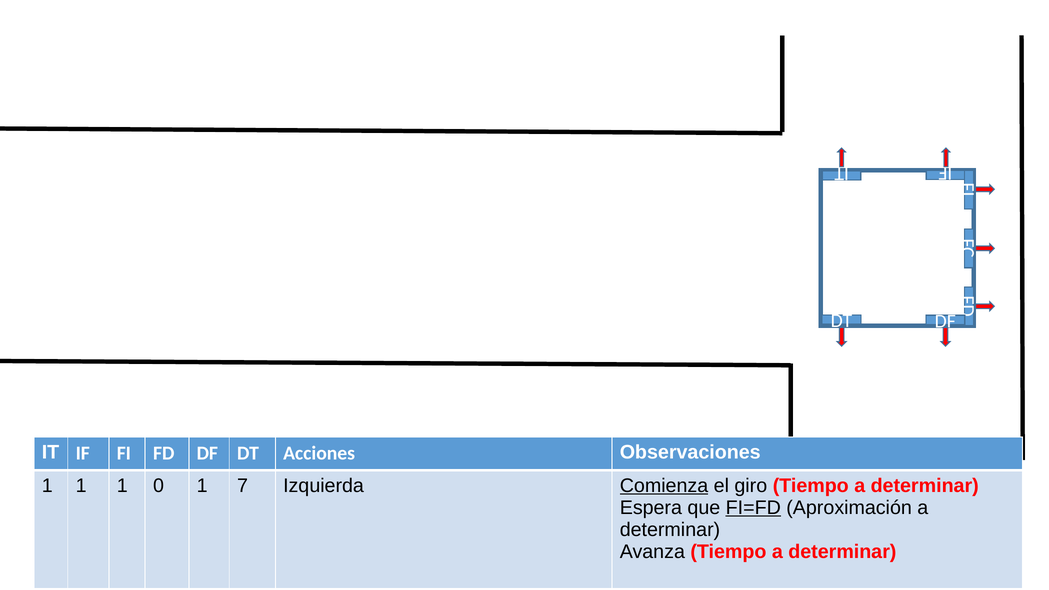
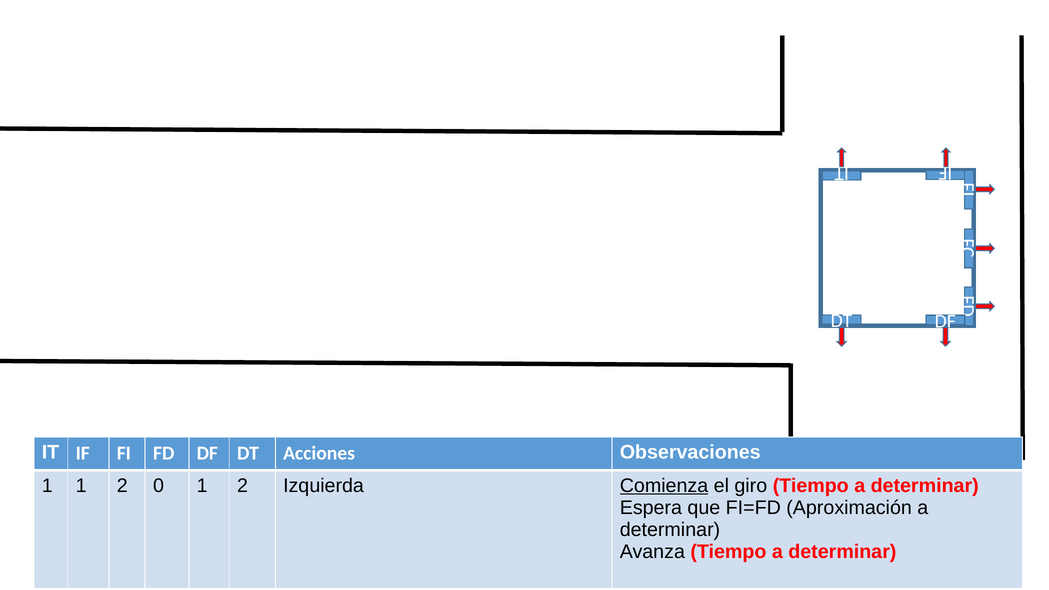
1 1 1: 1 -> 2
0 1 7: 7 -> 2
FI=FD underline: present -> none
